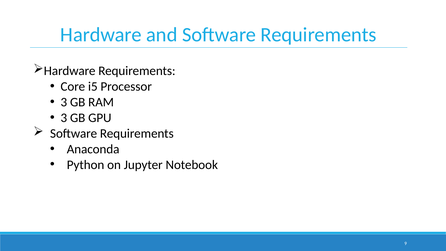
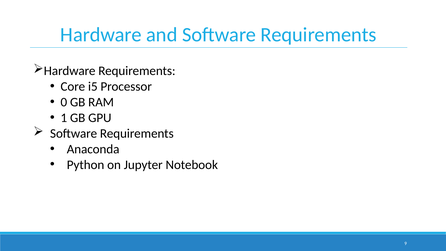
3 at (64, 102): 3 -> 0
3 at (64, 118): 3 -> 1
